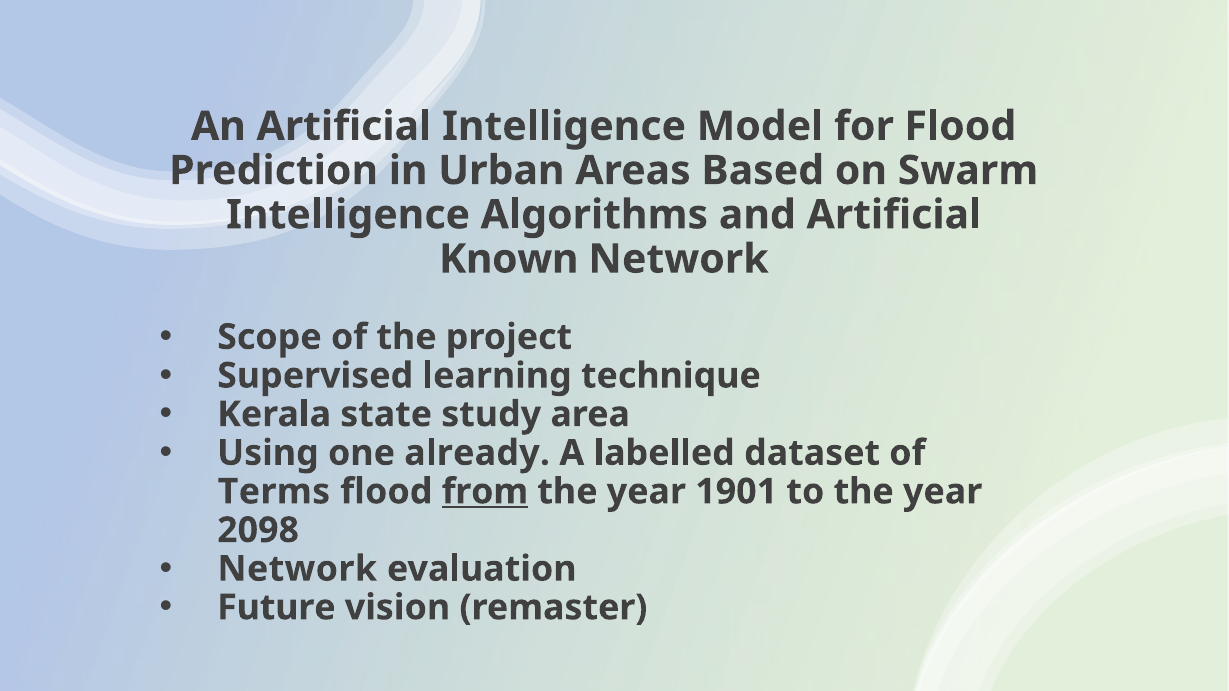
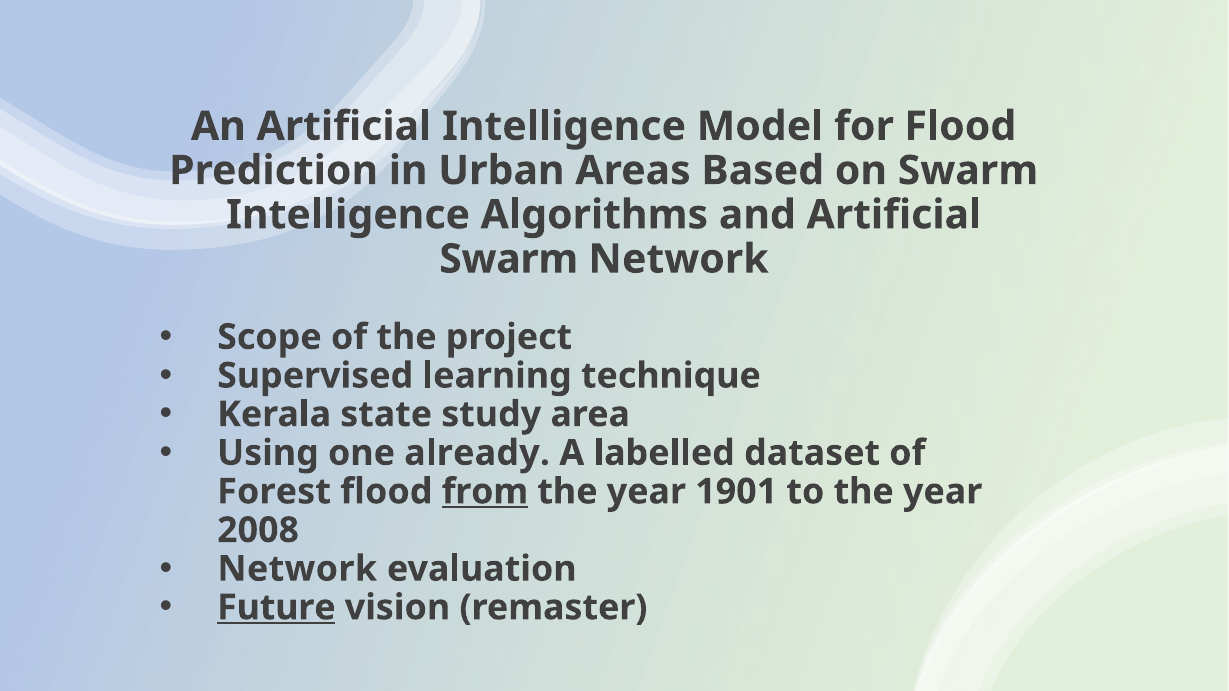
Known at (509, 259): Known -> Swarm
Terms: Terms -> Forest
2098: 2098 -> 2008
Future underline: none -> present
